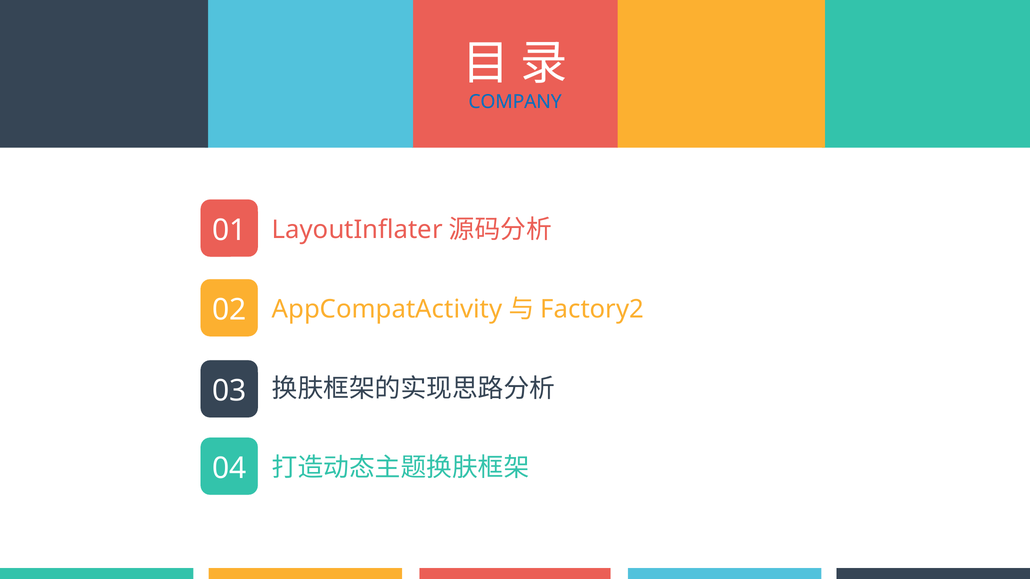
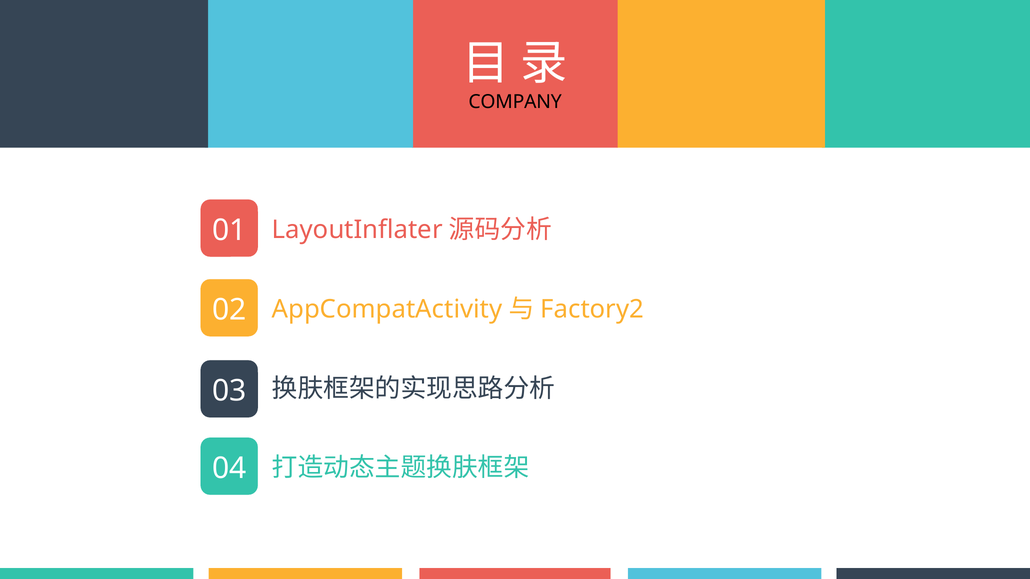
COMPANY colour: blue -> black
